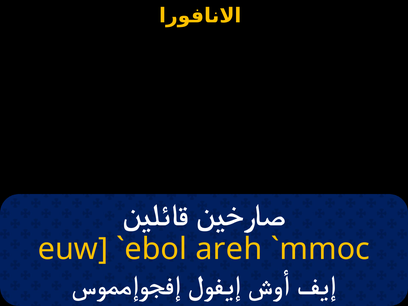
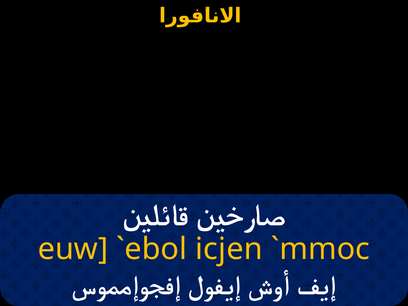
areh: areh -> icjen
